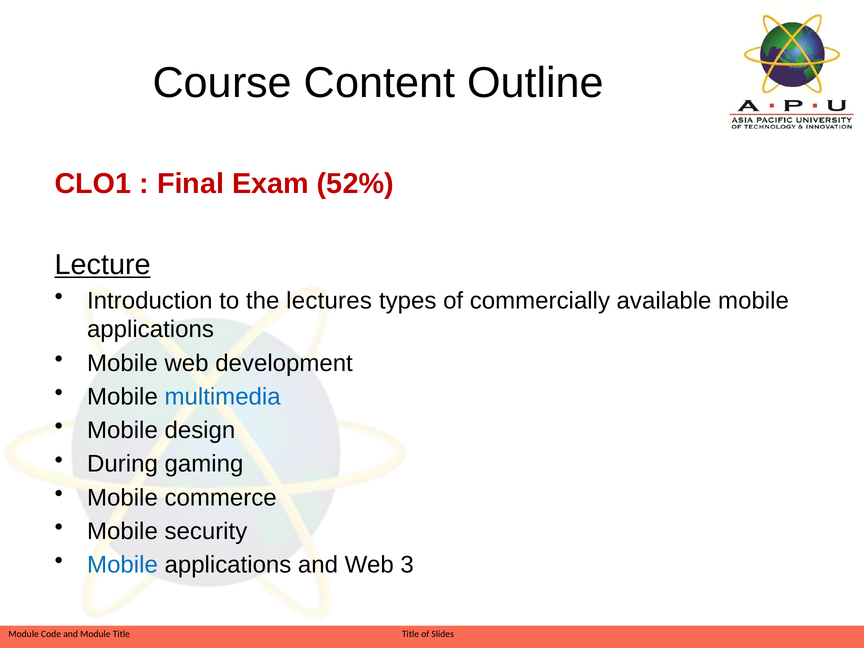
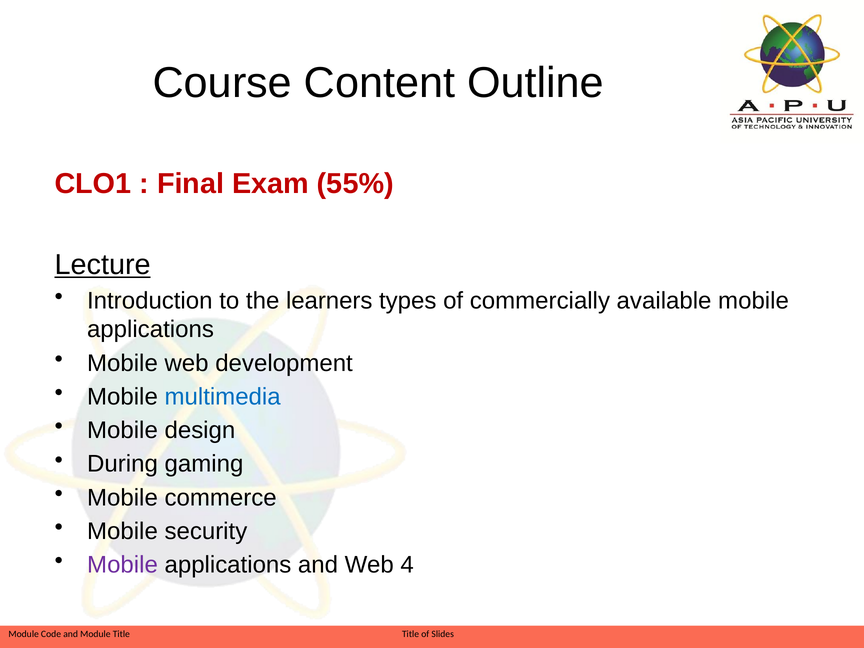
52%: 52% -> 55%
lectures: lectures -> learners
Mobile at (122, 565) colour: blue -> purple
3: 3 -> 4
